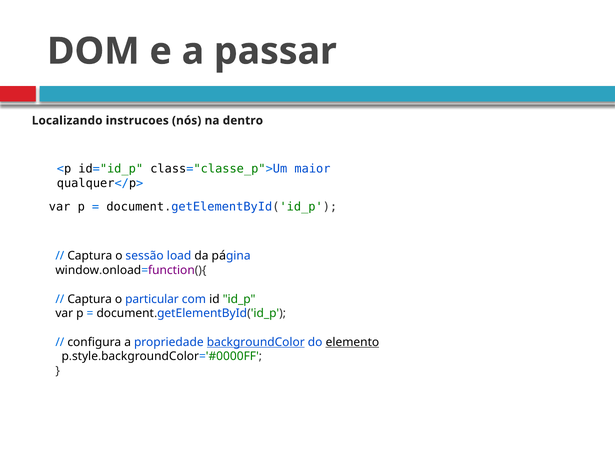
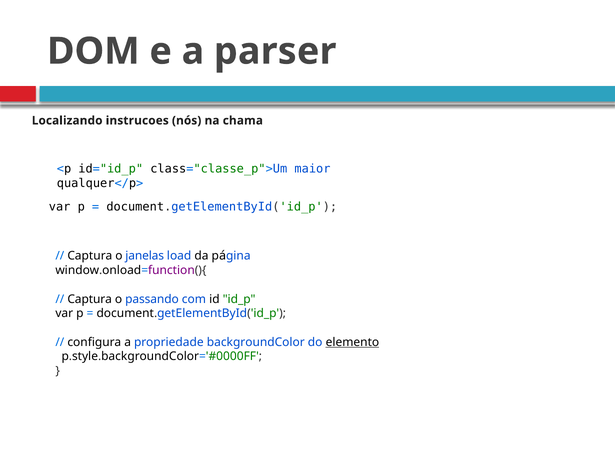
passar: passar -> parser
dentro: dentro -> chama
sessão: sessão -> janelas
particular: particular -> passando
backgroundColor underline: present -> none
